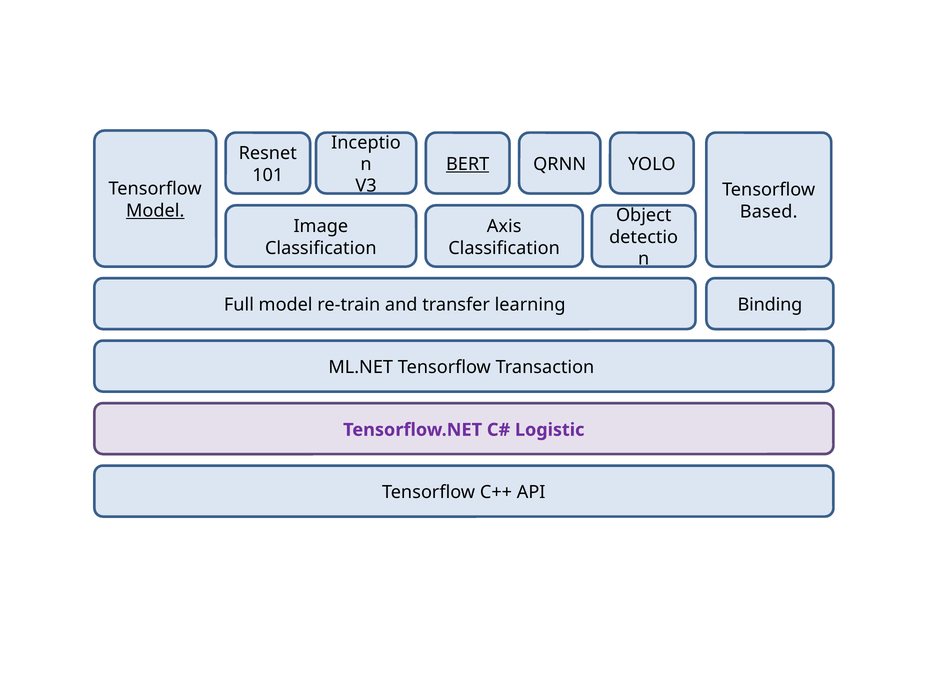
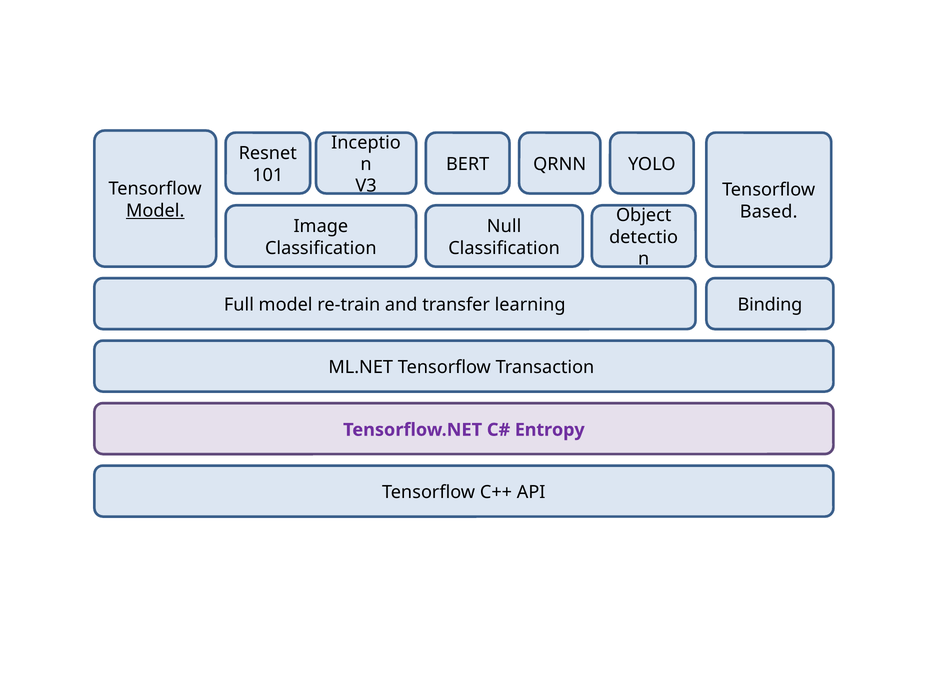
BERT underline: present -> none
Axis: Axis -> Null
Logistic: Logistic -> Entropy
